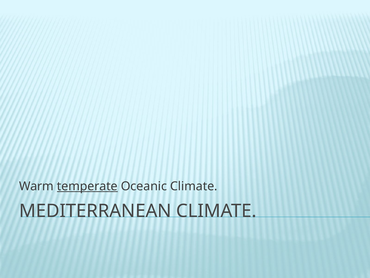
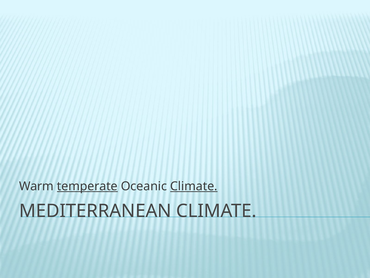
Climate at (194, 186) underline: none -> present
